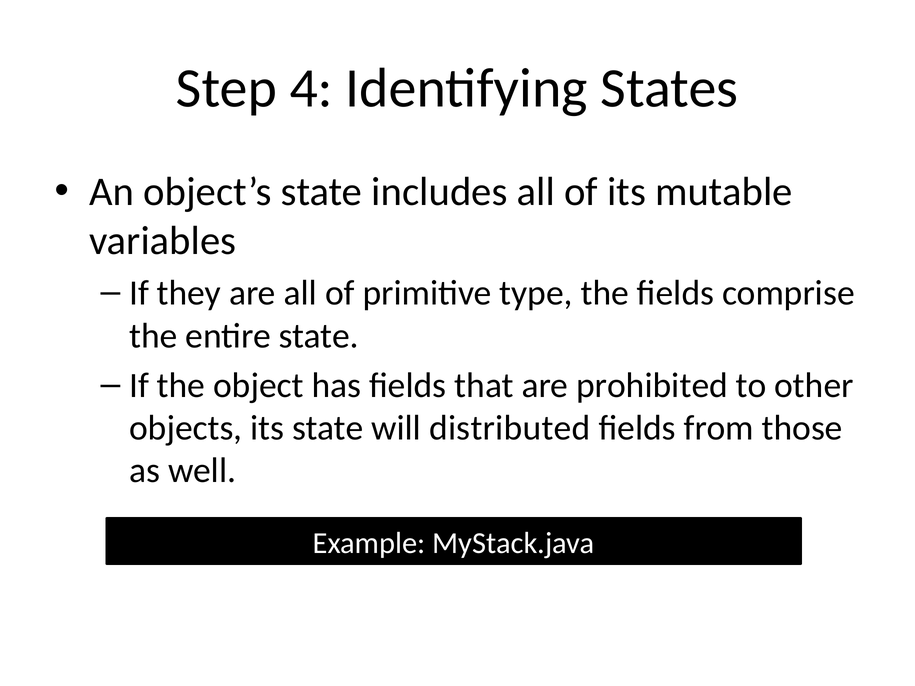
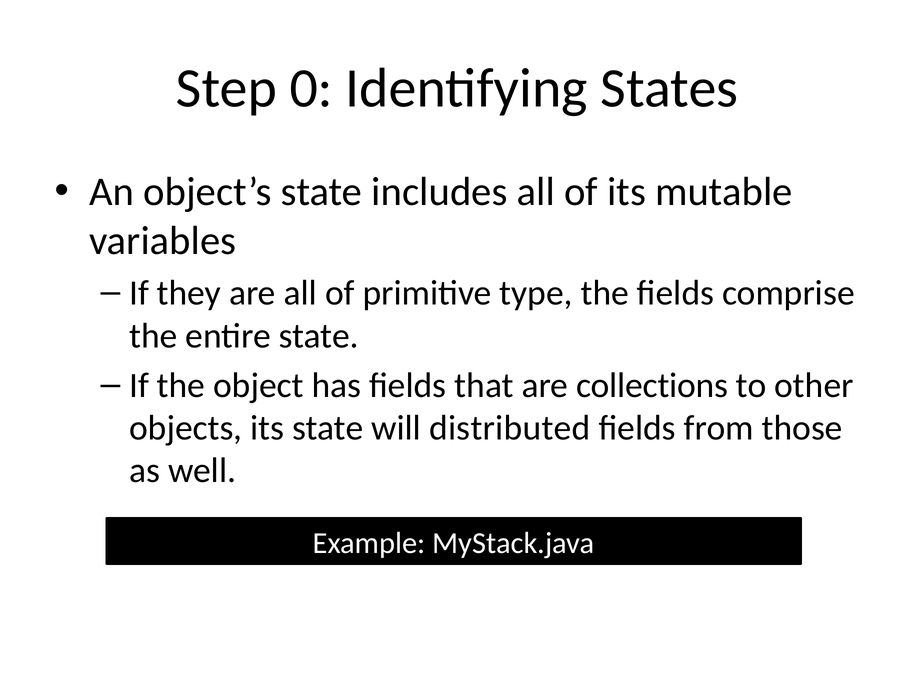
4: 4 -> 0
prohibited: prohibited -> collections
